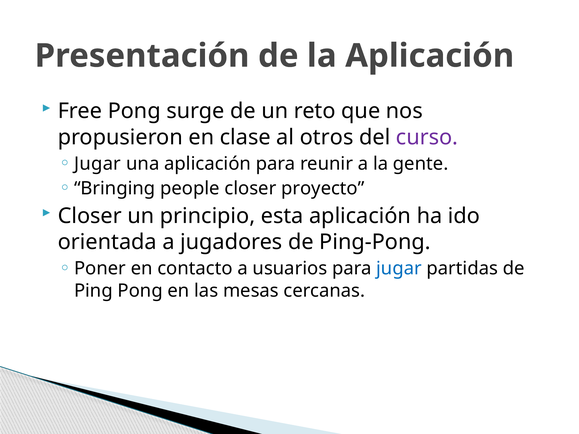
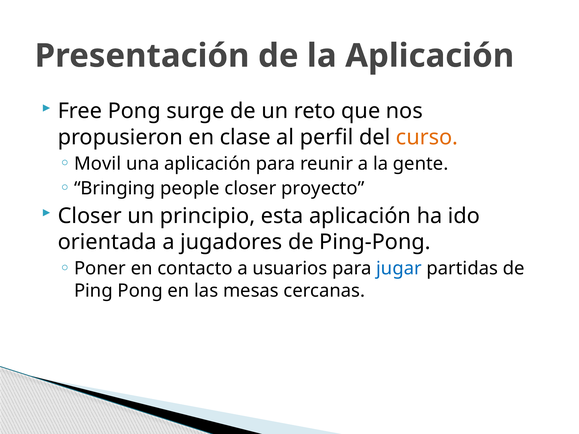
otros: otros -> perfil
curso colour: purple -> orange
Jugar at (98, 164): Jugar -> Movil
